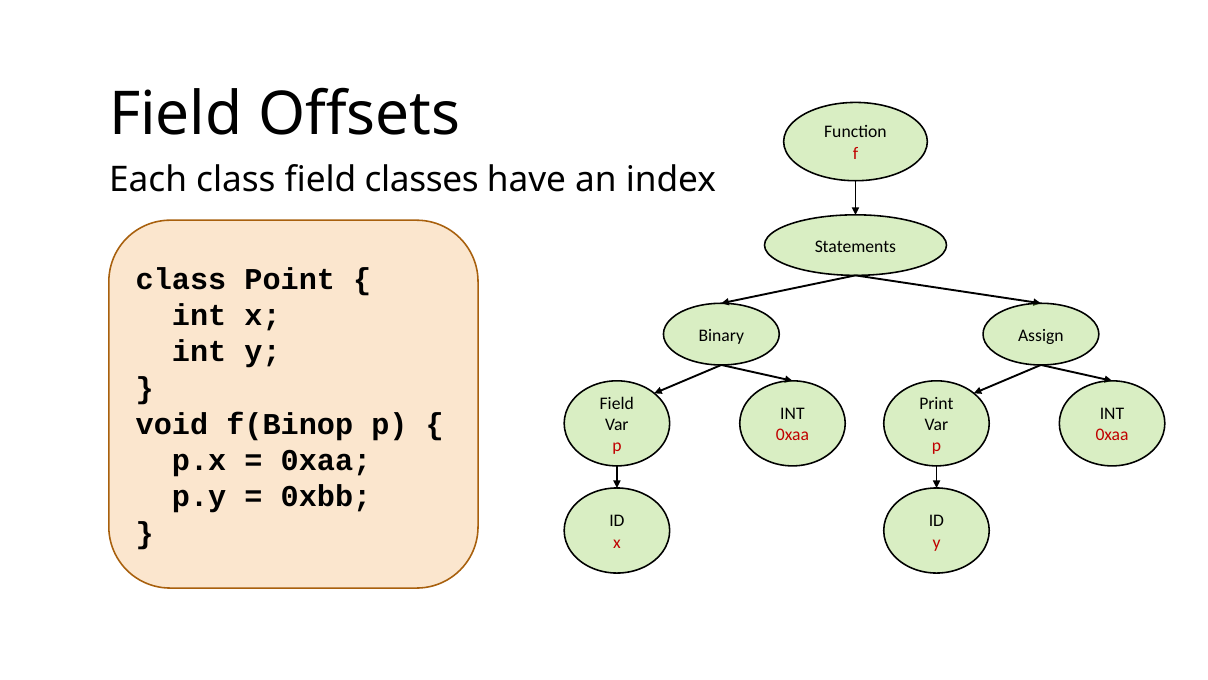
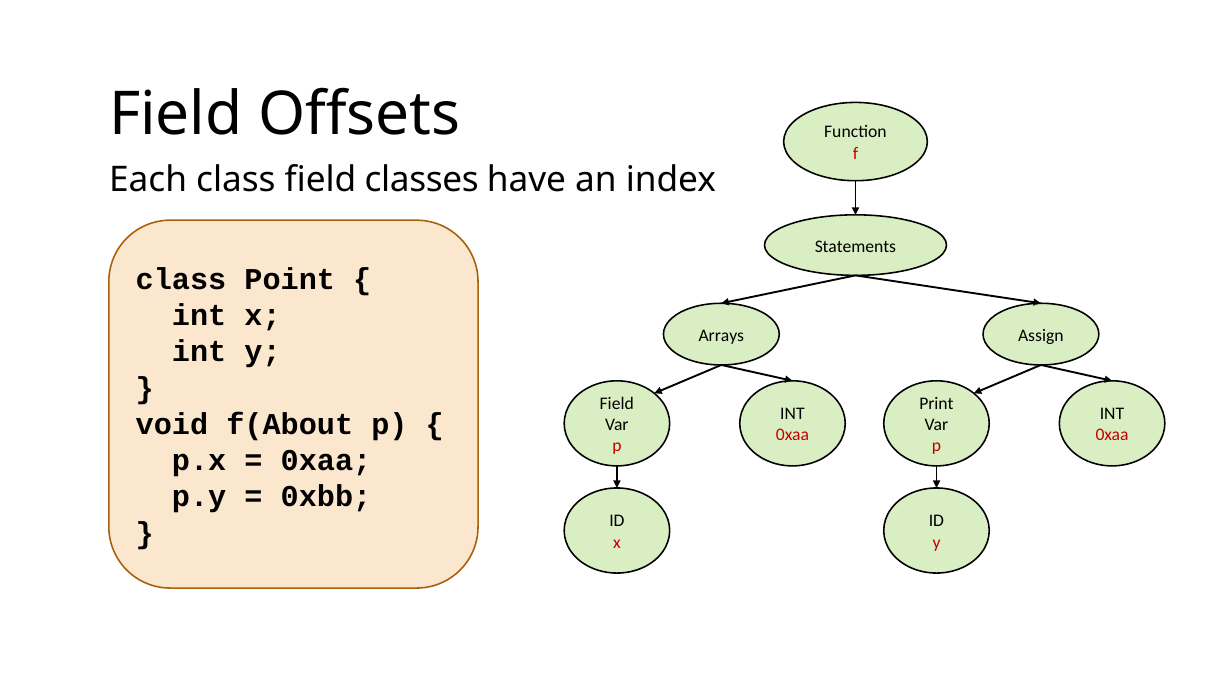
Binary: Binary -> Arrays
f(Binop: f(Binop -> f(About
